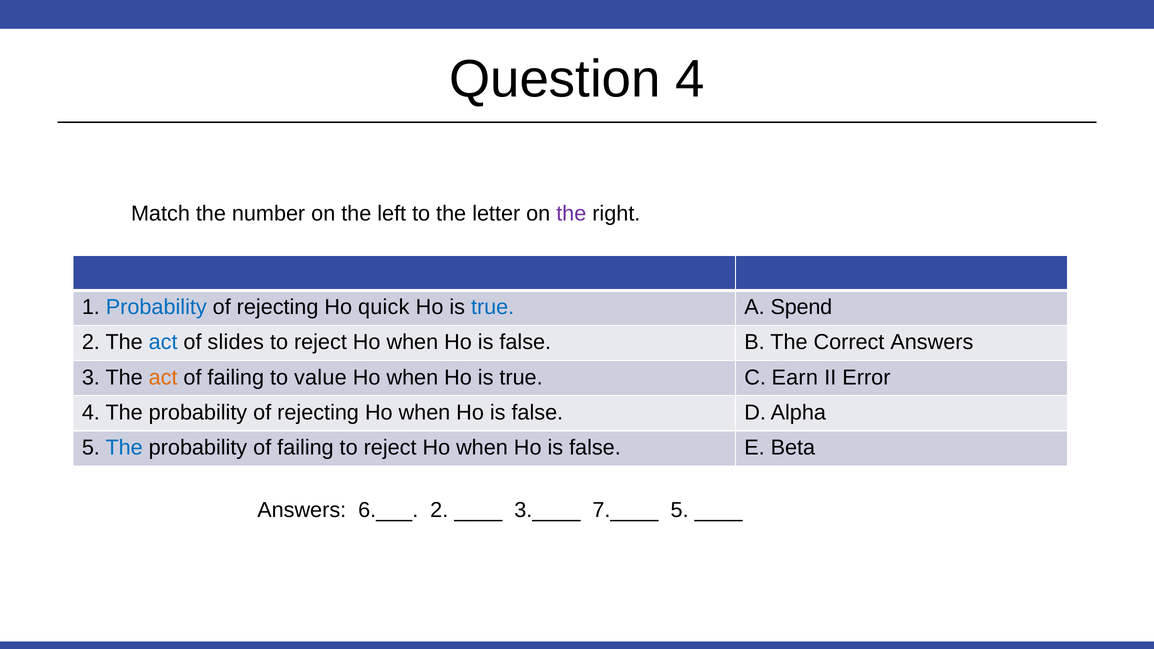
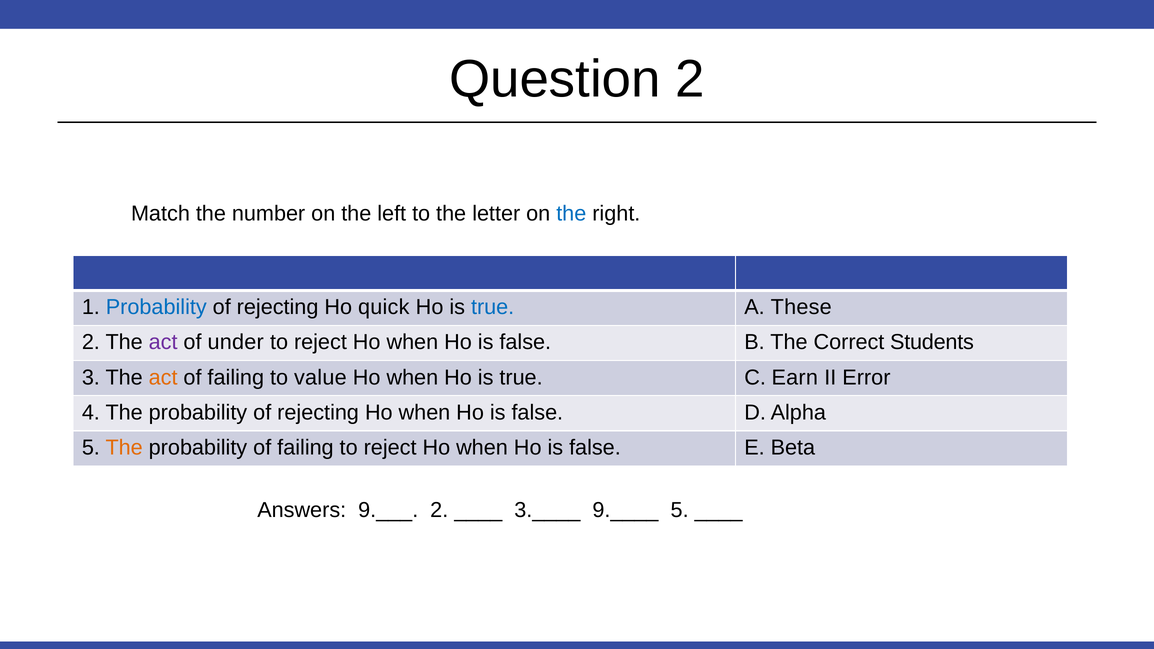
Question 4: 4 -> 2
the at (571, 213) colour: purple -> blue
Spend: Spend -> These
act at (163, 342) colour: blue -> purple
slides: slides -> under
Correct Answers: Answers -> Students
The at (124, 448) colour: blue -> orange
6.___: 6.___ -> 9.___
7.____: 7.____ -> 9.____
